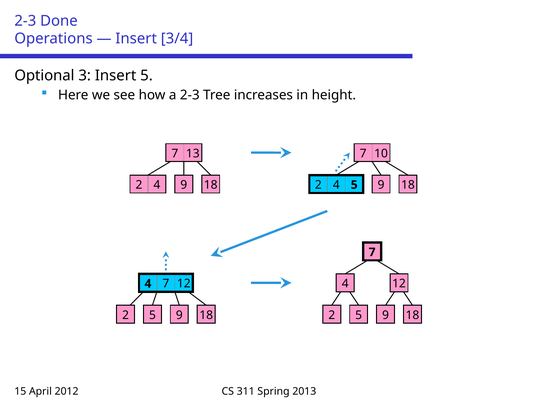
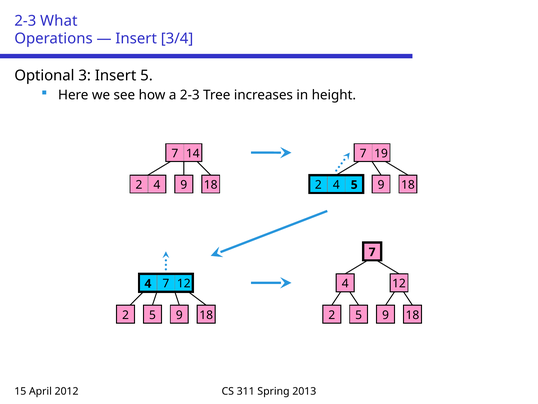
Done: Done -> What
13: 13 -> 14
10: 10 -> 19
